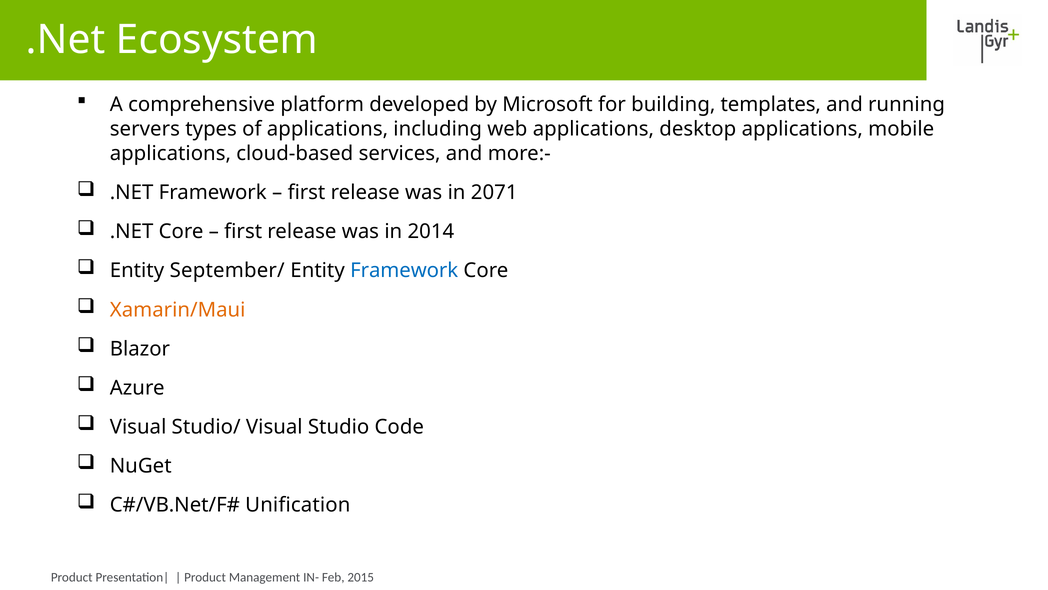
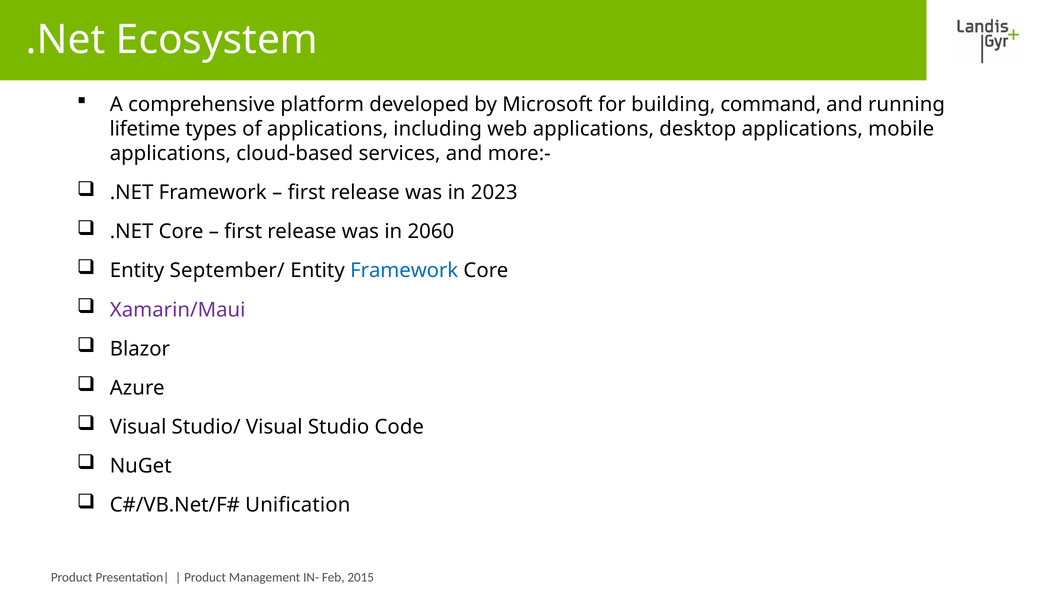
templates: templates -> command
servers: servers -> lifetime
2071: 2071 -> 2023
2014: 2014 -> 2060
Xamarin/Maui colour: orange -> purple
